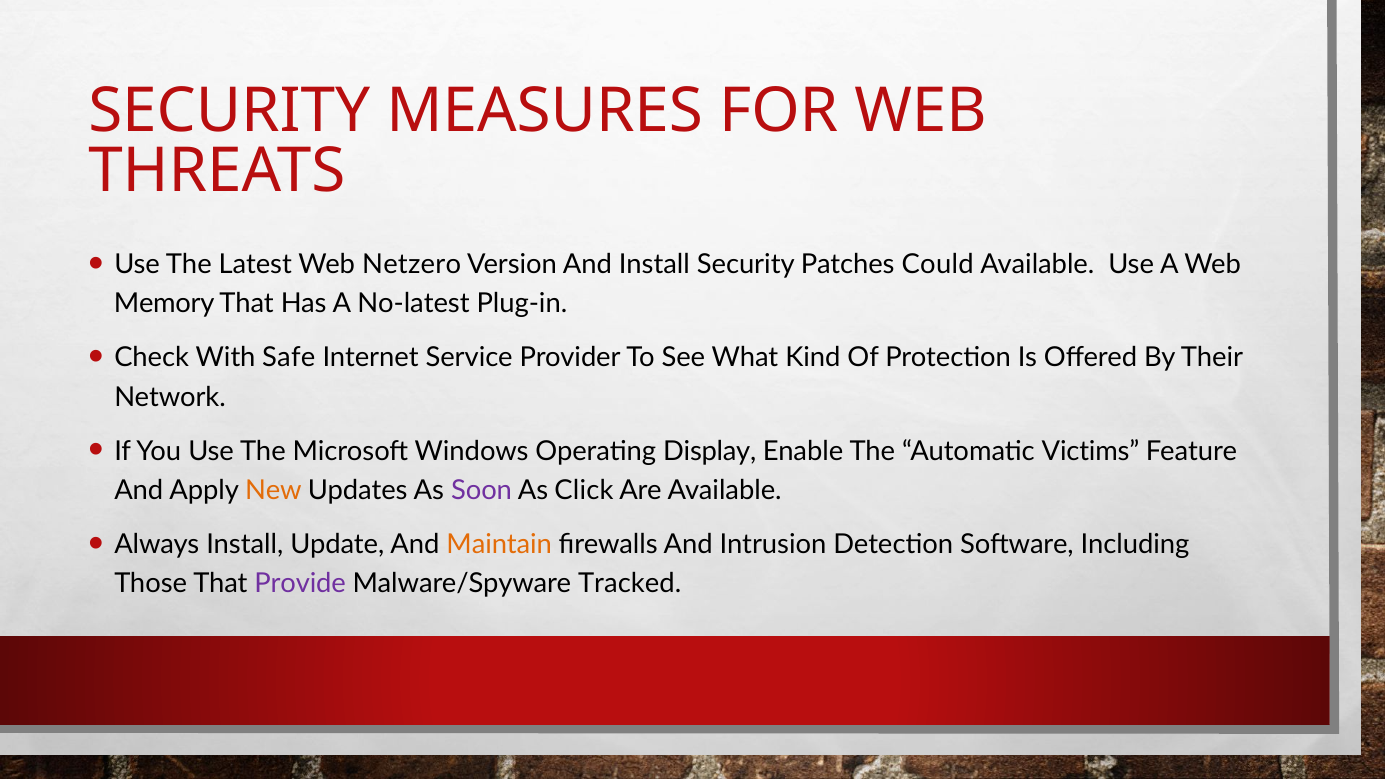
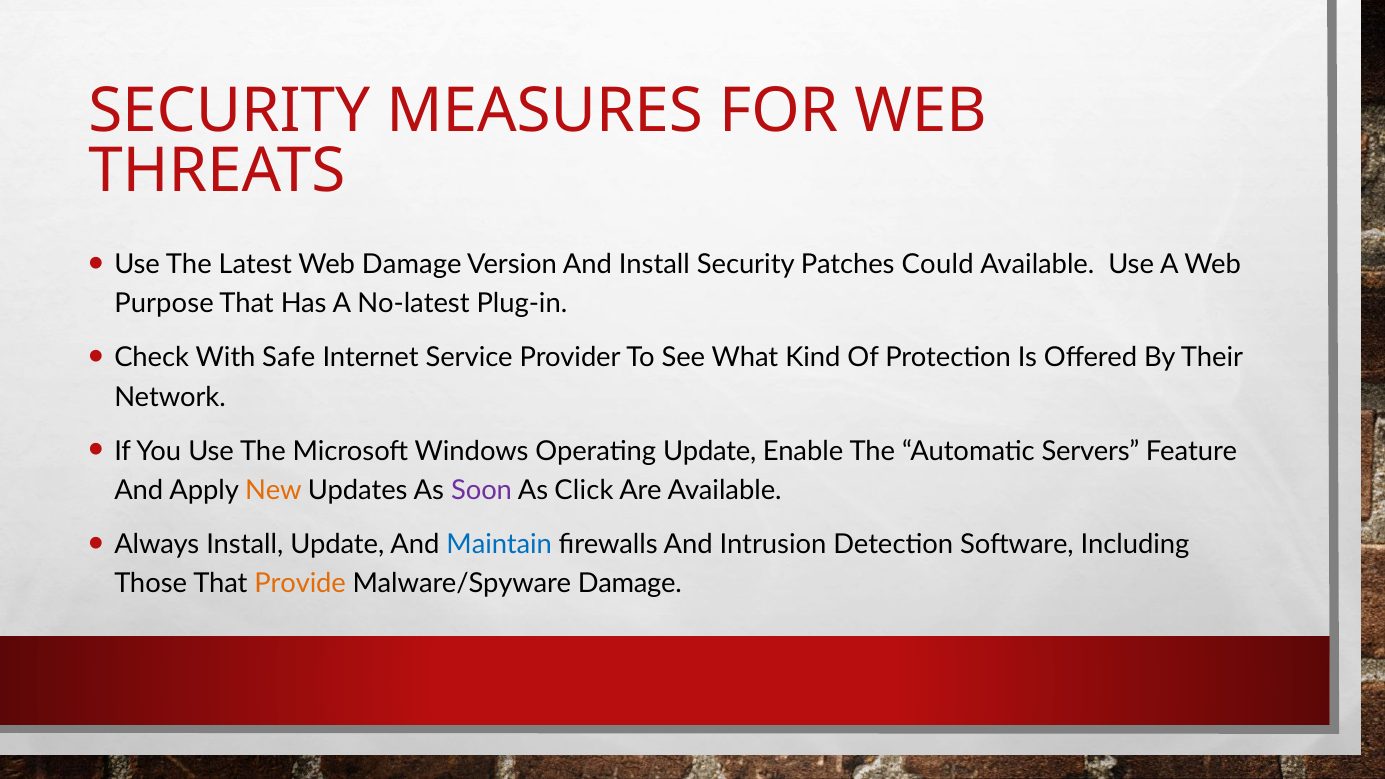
Web Netzero: Netzero -> Damage
Memory: Memory -> Purpose
Operating Display: Display -> Update
Victims: Victims -> Servers
Maintain colour: orange -> blue
Provide colour: purple -> orange
Malware/Spyware Tracked: Tracked -> Damage
